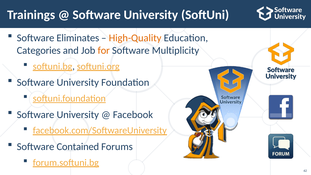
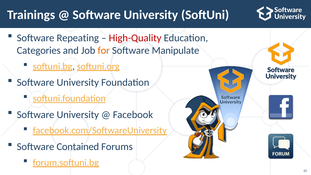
Eliminates: Eliminates -> Repeating
High-Quality colour: orange -> red
Multiplicity: Multiplicity -> Manipulate
